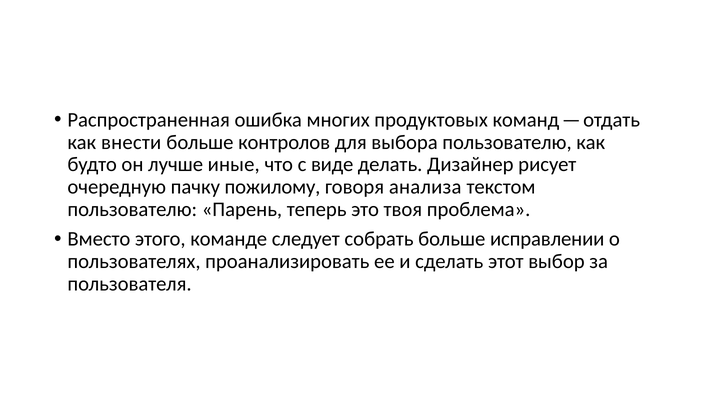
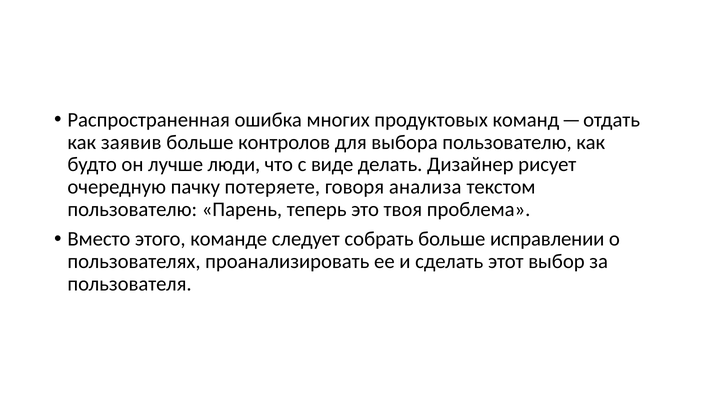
внести: внести -> заявив
иные: иные -> люди
пожилому: пожилому -> потеряете
